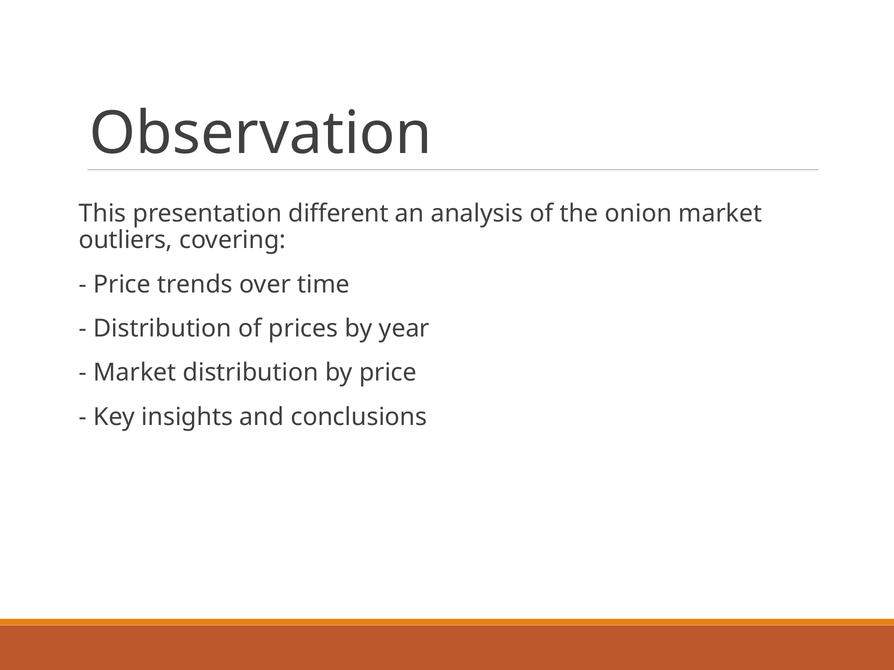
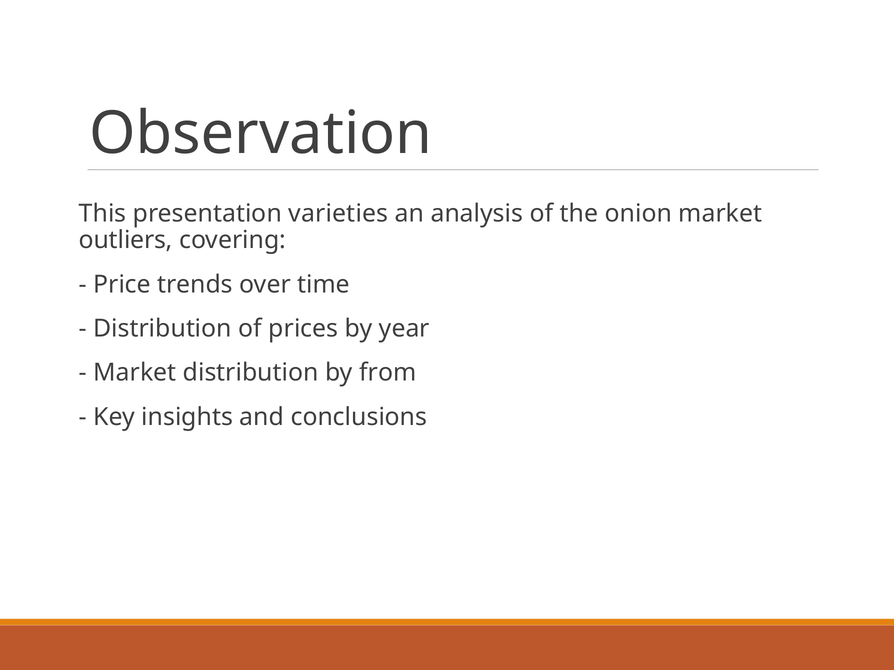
different: different -> varieties
by price: price -> from
